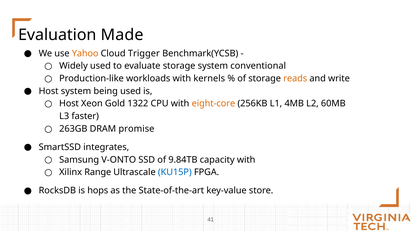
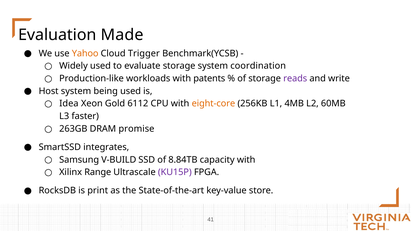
conventional: conventional -> coordination
kernels: kernels -> patents
reads colour: orange -> purple
Host at (69, 104): Host -> Idea
1322: 1322 -> 6112
V-ONTO: V-ONTO -> V-BUILD
9.84TB: 9.84TB -> 8.84TB
KU15P colour: blue -> purple
hops: hops -> print
